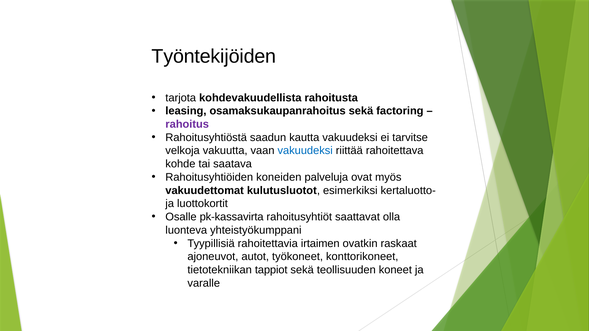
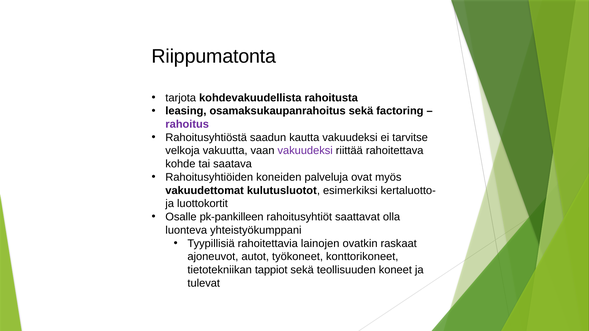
Työntekijöiden: Työntekijöiden -> Riippumatonta
vakuudeksi at (305, 151) colour: blue -> purple
pk-kassavirta: pk-kassavirta -> pk-pankilleen
irtaimen: irtaimen -> lainojen
varalle: varalle -> tulevat
